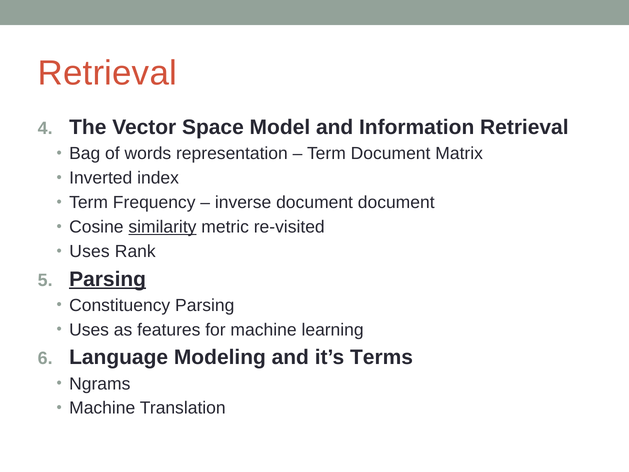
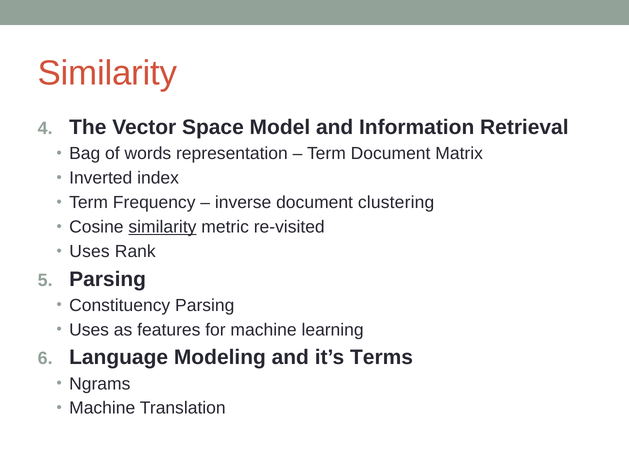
Retrieval at (107, 73): Retrieval -> Similarity
document document: document -> clustering
Parsing at (108, 279) underline: present -> none
